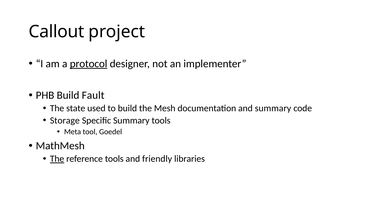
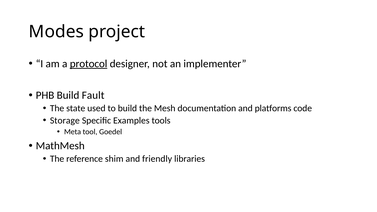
Callout: Callout -> Modes
and summary: summary -> platforms
Specific Summary: Summary -> Examples
The at (57, 159) underline: present -> none
reference tools: tools -> shim
